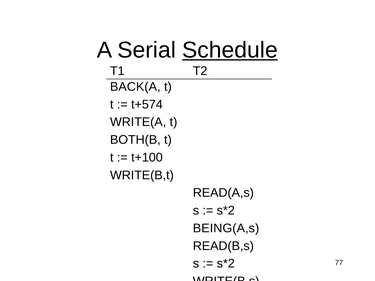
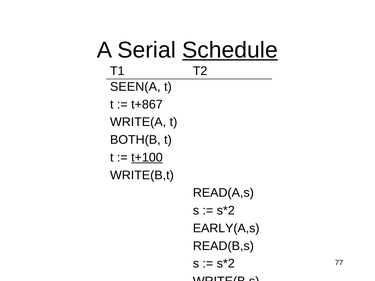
BACK(A: BACK(A -> SEEN(A
t+574: t+574 -> t+867
t+100 underline: none -> present
BEING(A,s: BEING(A,s -> EARLY(A,s
